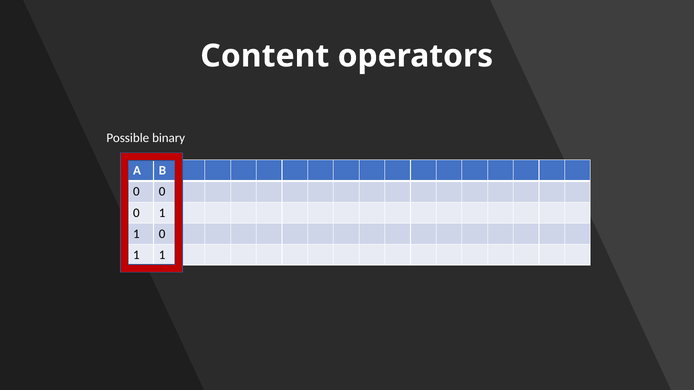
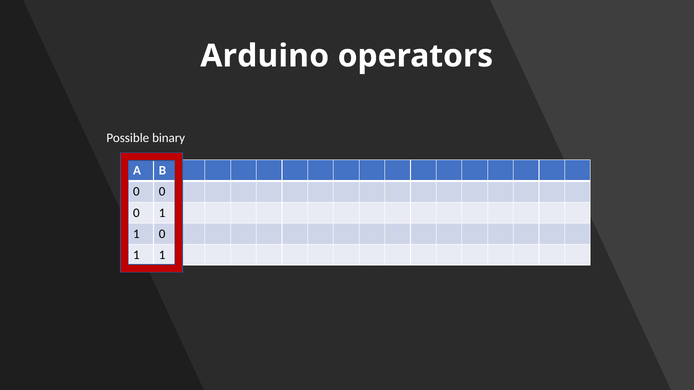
Content: Content -> Arduino
